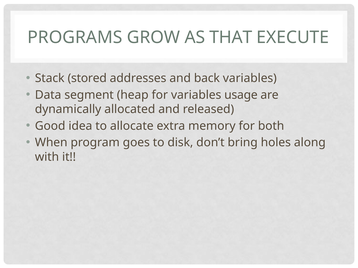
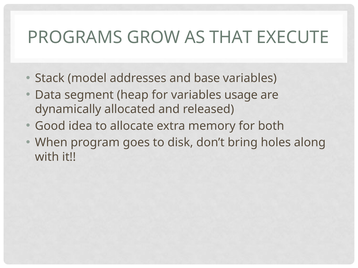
stored: stored -> model
back: back -> base
